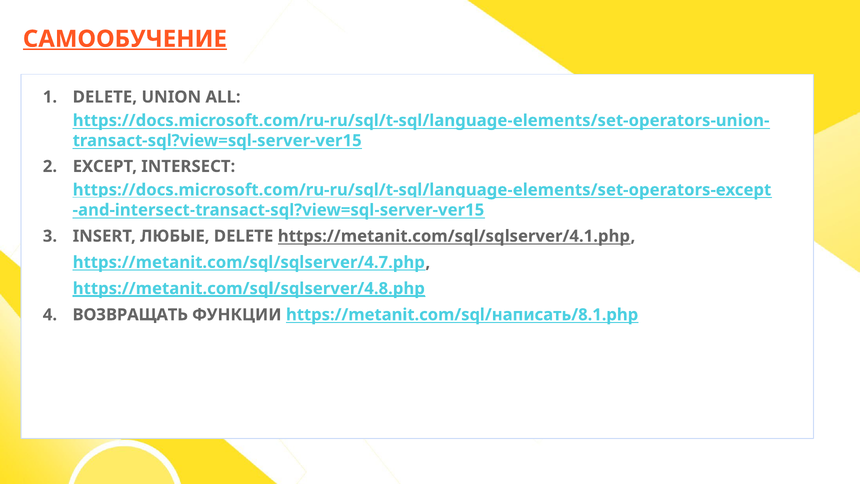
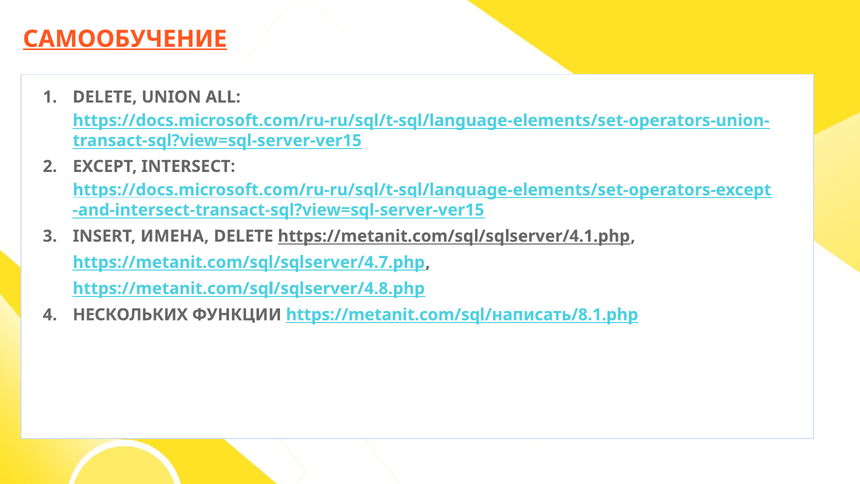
ЛЮБЫЕ: ЛЮБЫЕ -> ИМЕНА
https://metanit.com/sql/sqlserver/4.8.php underline: present -> none
ВОЗВРАЩАТЬ: ВОЗВРАЩАТЬ -> НЕСКОЛЬКИХ
